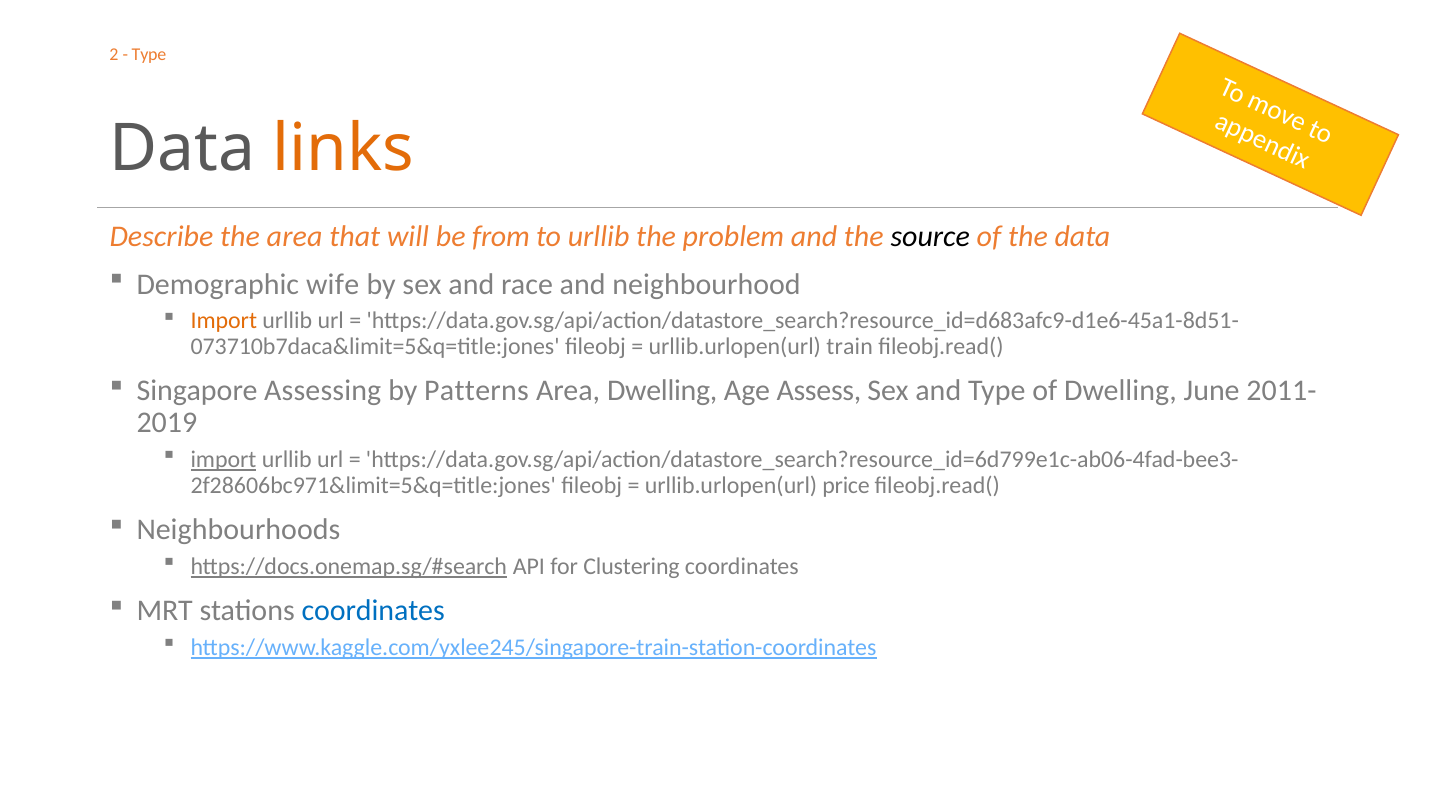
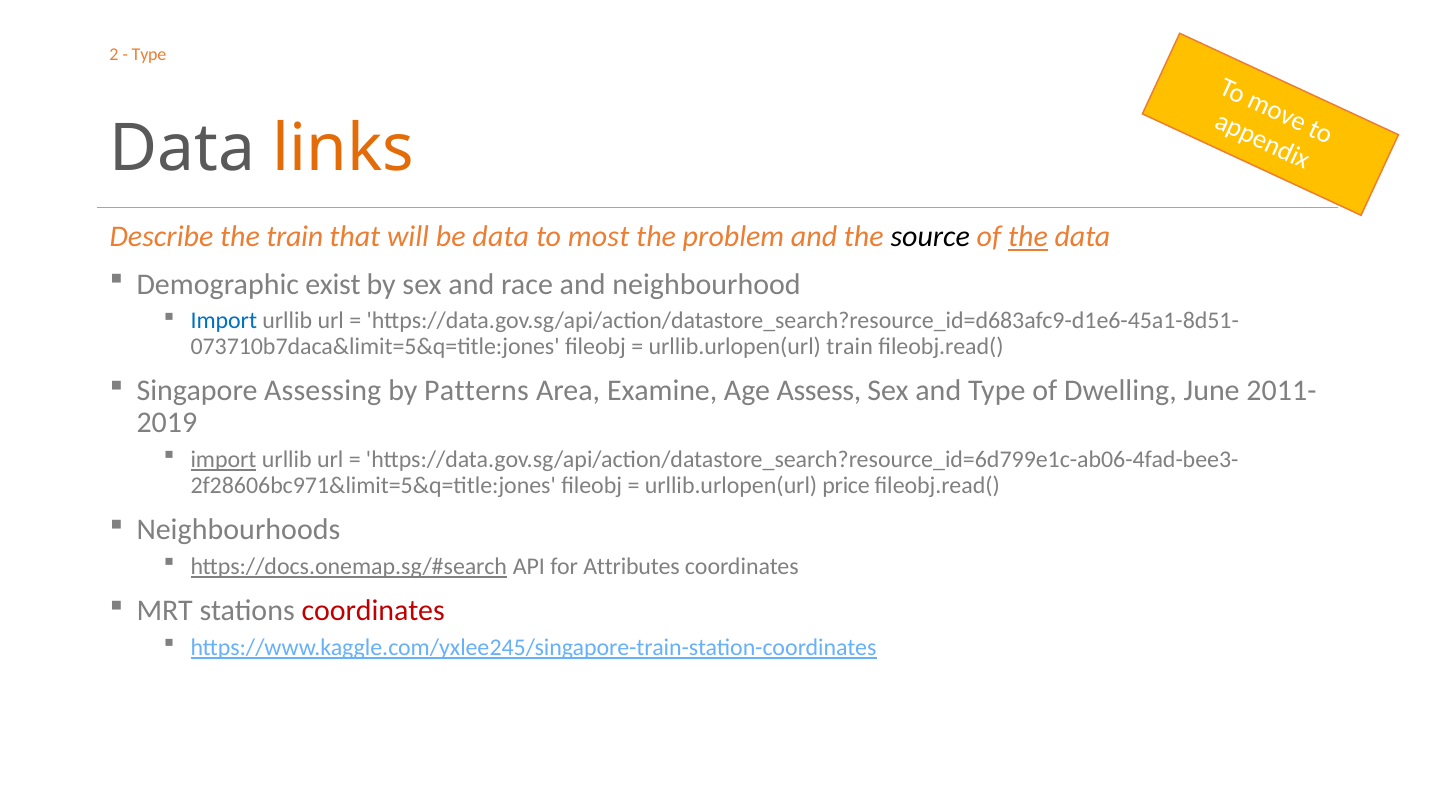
the area: area -> train
be from: from -> data
to urllib: urllib -> most
the at (1028, 237) underline: none -> present
wife: wife -> exist
Import at (224, 321) colour: orange -> blue
Area Dwelling: Dwelling -> Examine
Clustering: Clustering -> Attributes
coordinates at (373, 611) colour: blue -> red
